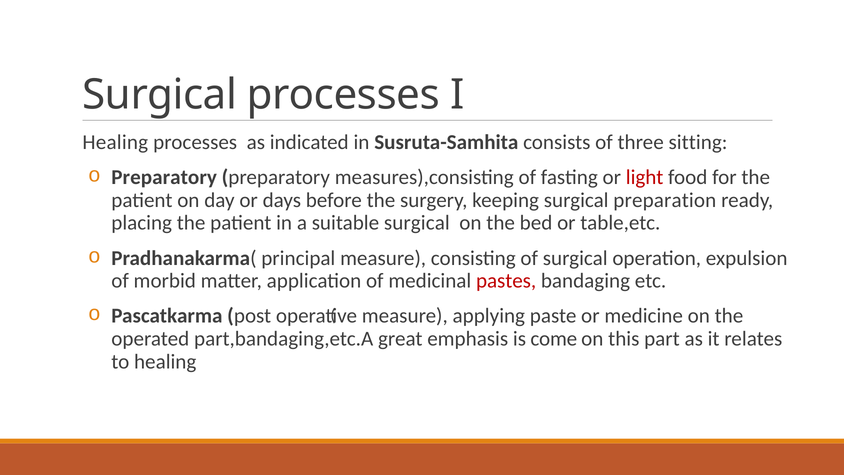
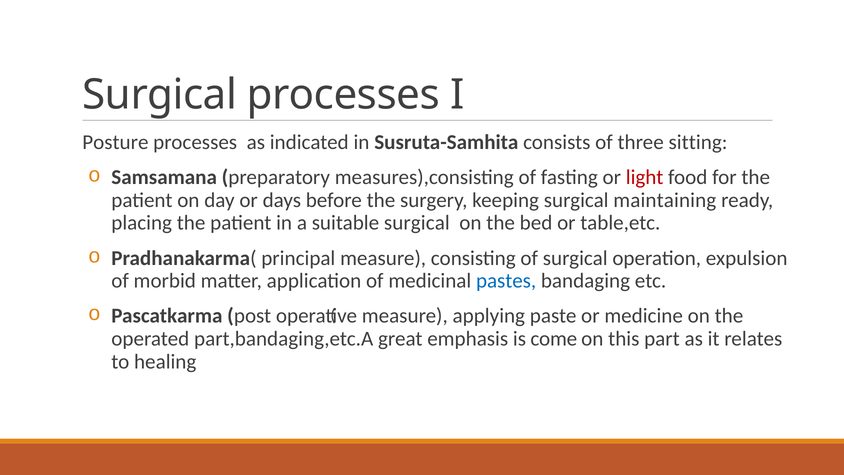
Healing at (115, 142): Healing -> Posture
Preparatory at (164, 177): Preparatory -> Samsamana
preparation: preparation -> maintaining
pastes colour: red -> blue
